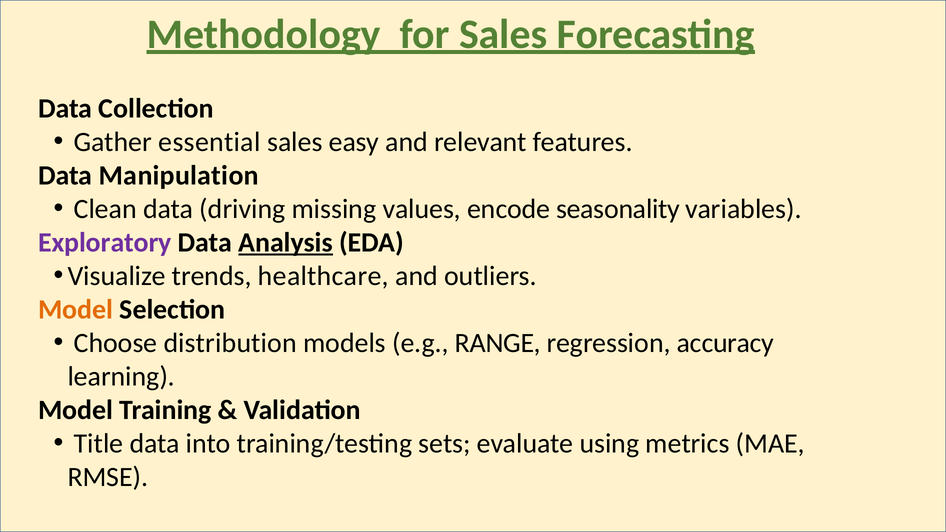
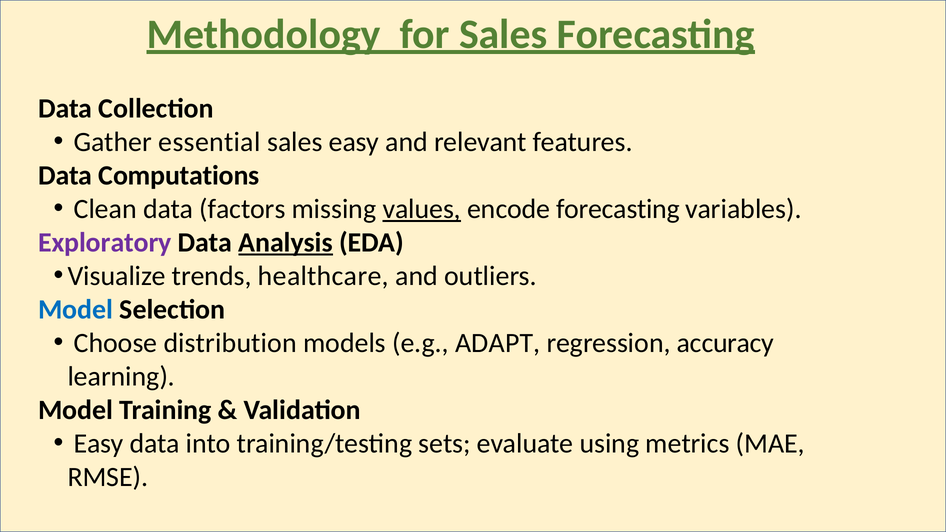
Manipulation: Manipulation -> Computations
driving: driving -> factors
values underline: none -> present
encode seasonality: seasonality -> forecasting
Model at (76, 310) colour: orange -> blue
RANGE: RANGE -> ADAPT
Title at (99, 444): Title -> Easy
